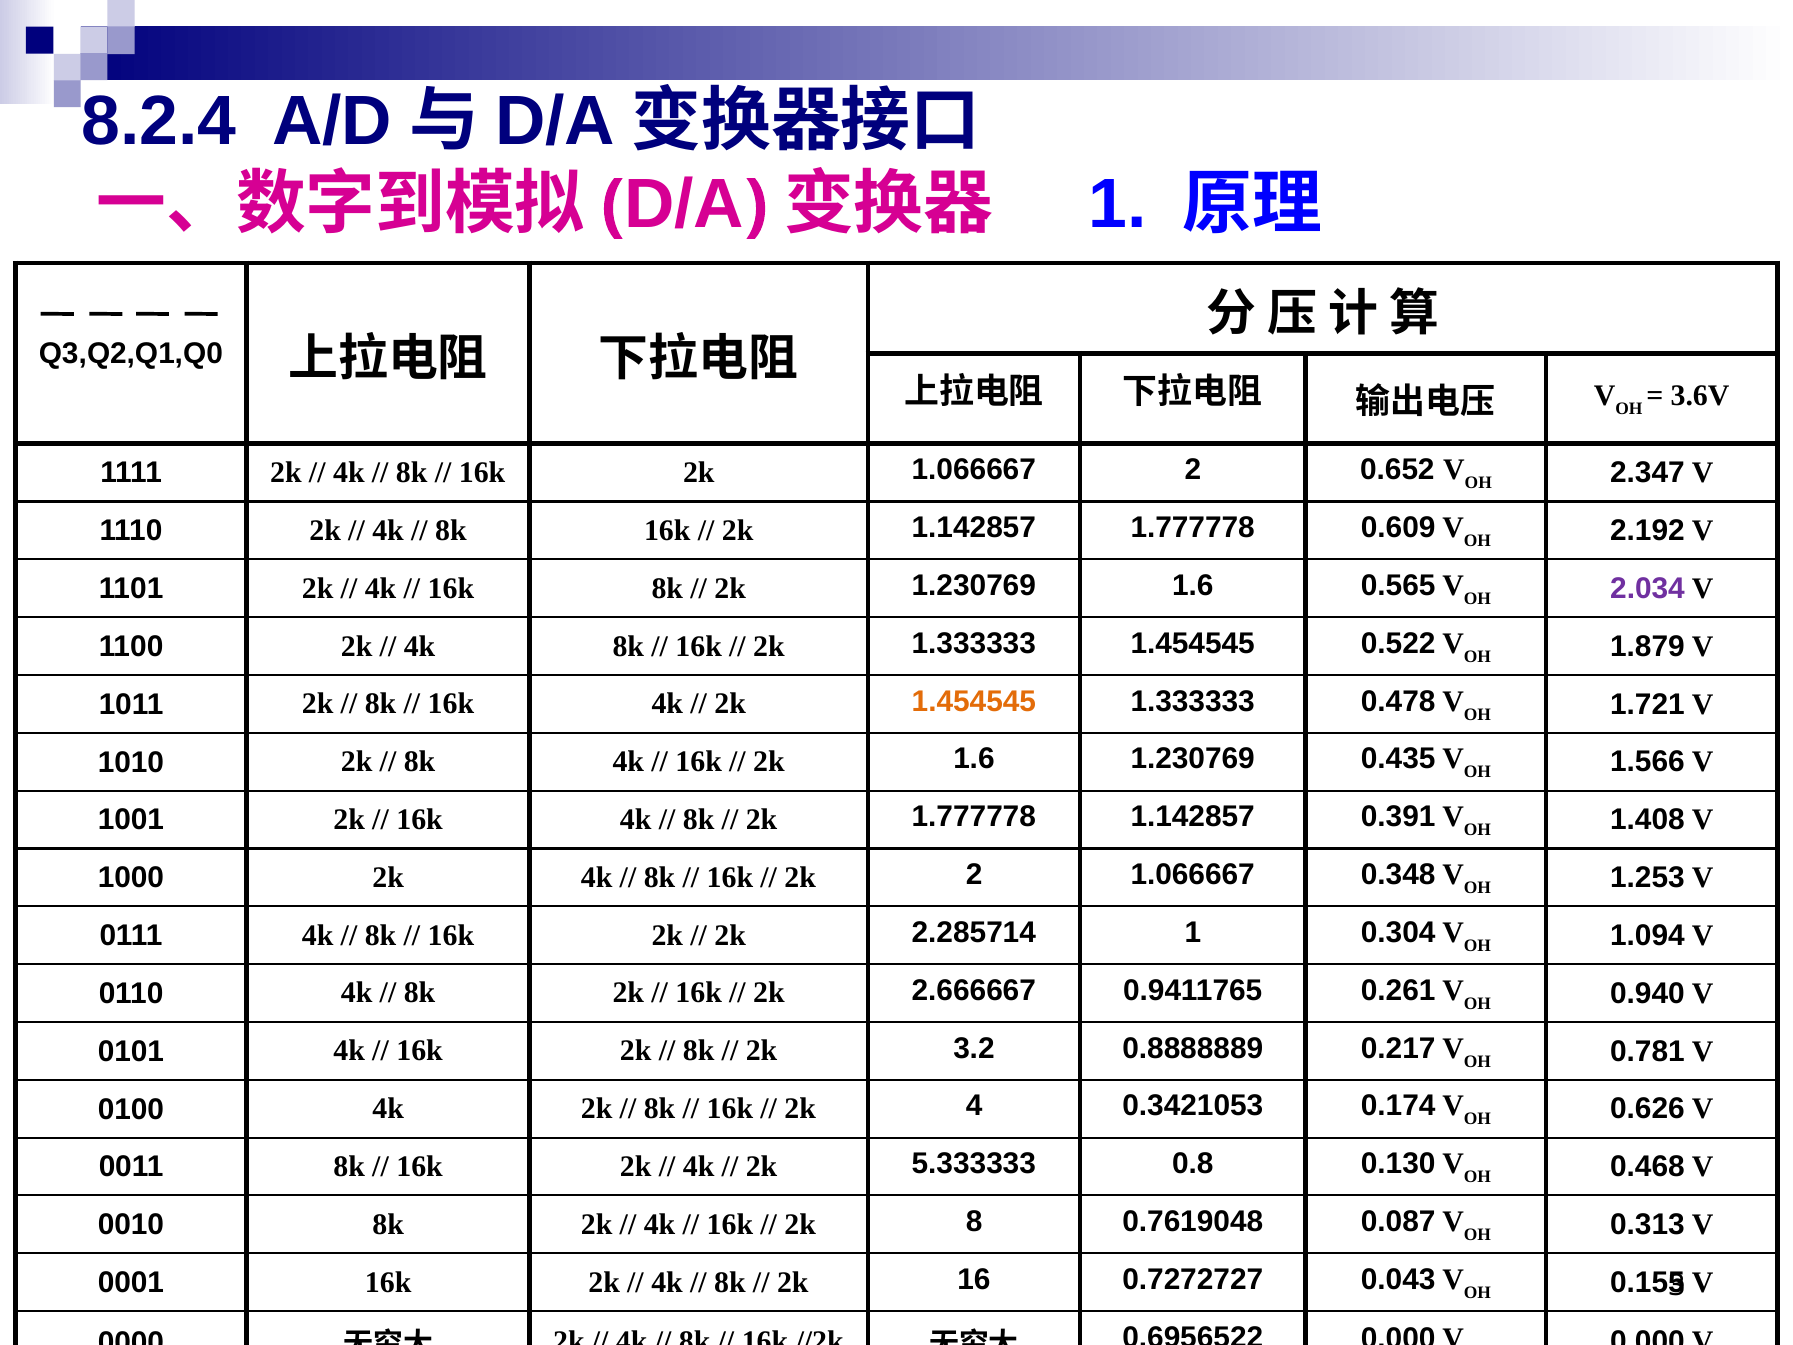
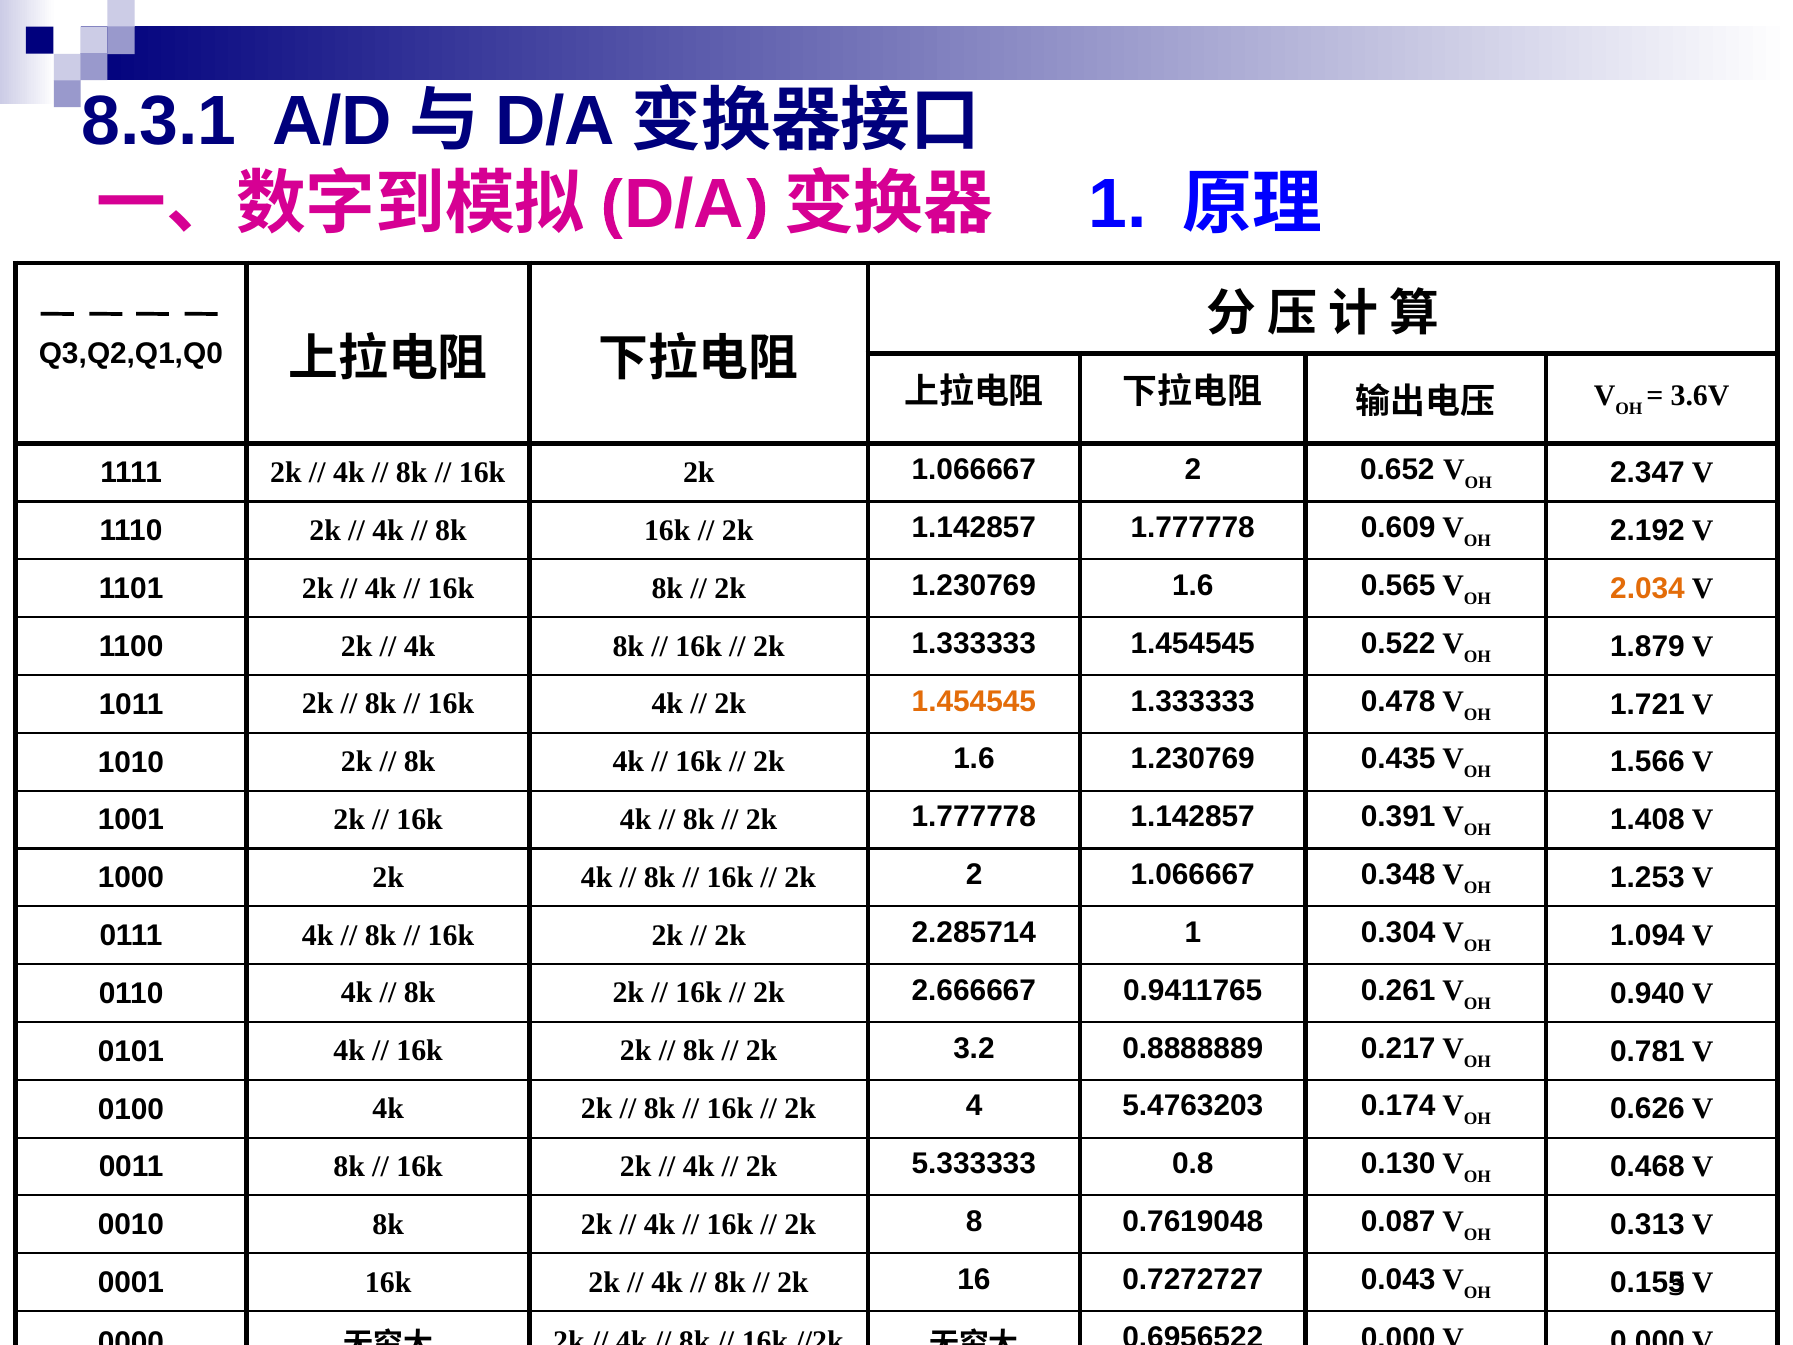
8.2.4: 8.2.4 -> 8.3.1
2.034 colour: purple -> orange
0.3421053: 0.3421053 -> 5.4763203
